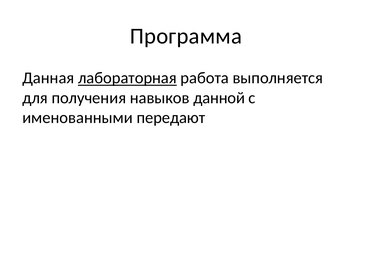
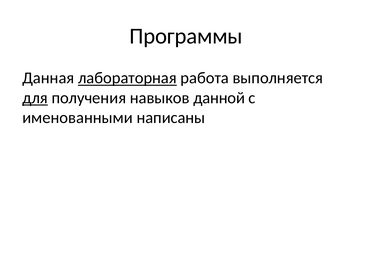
Программа: Программа -> Программы
для underline: none -> present
передают: передают -> написаны
